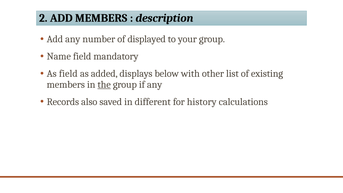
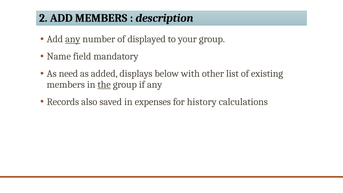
any at (73, 39) underline: none -> present
As field: field -> need
different: different -> expenses
